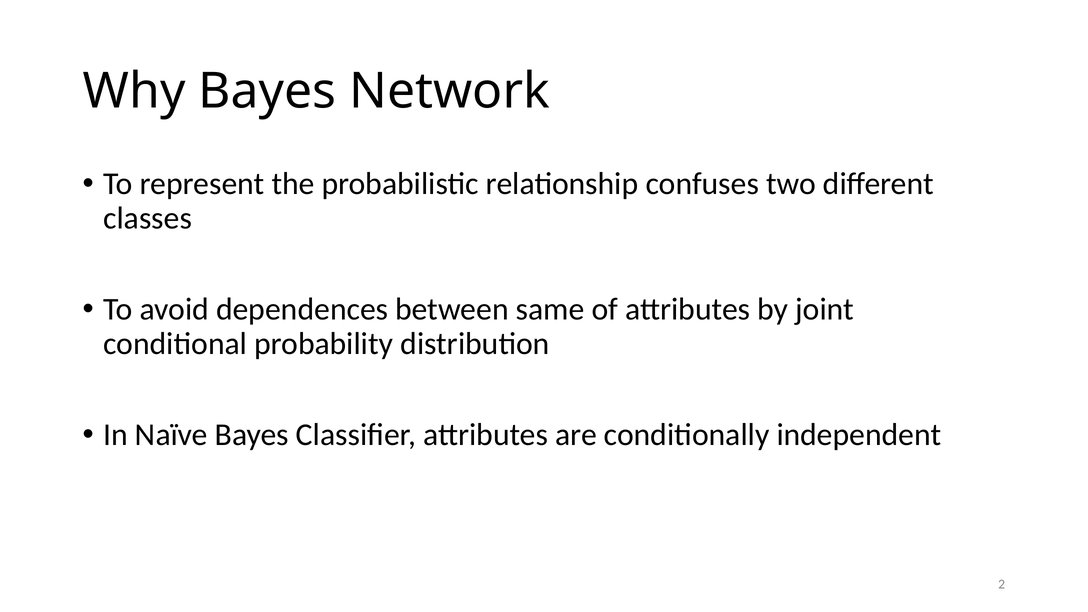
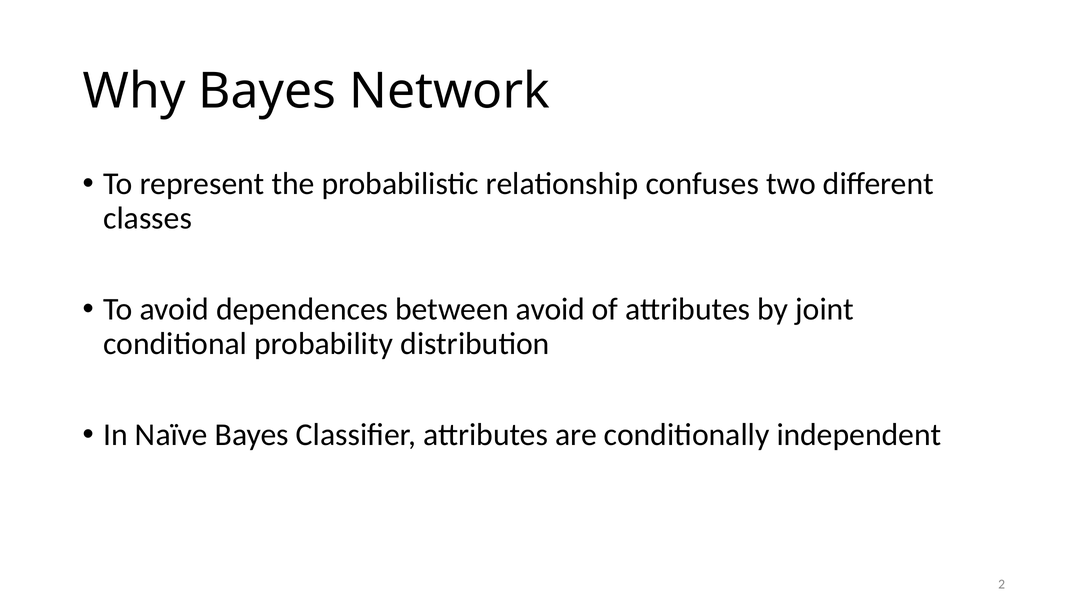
between same: same -> avoid
